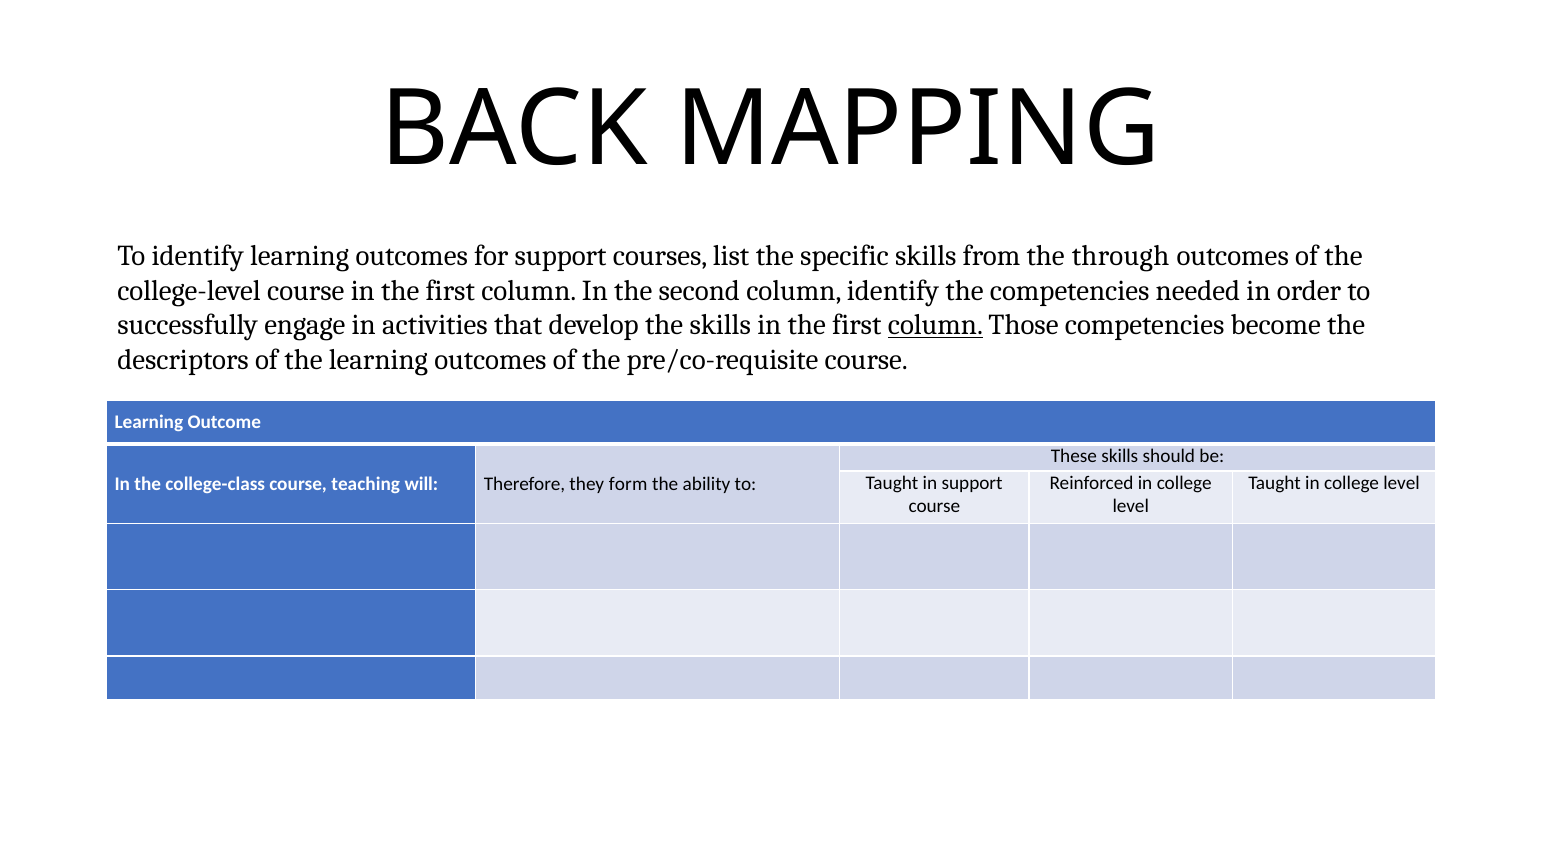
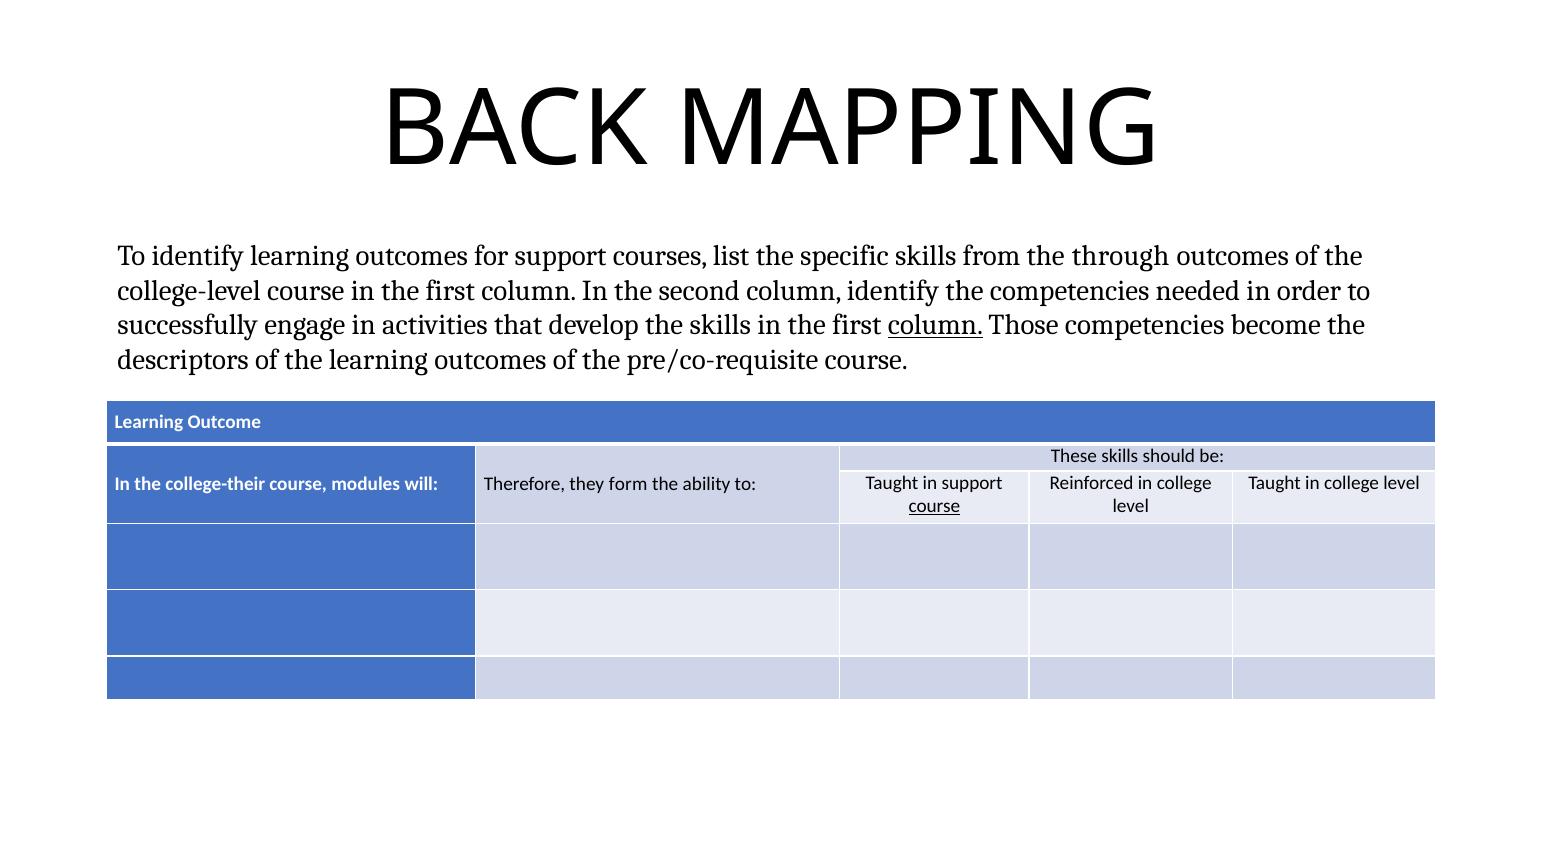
college-class: college-class -> college-their
teaching: teaching -> modules
course at (934, 507) underline: none -> present
